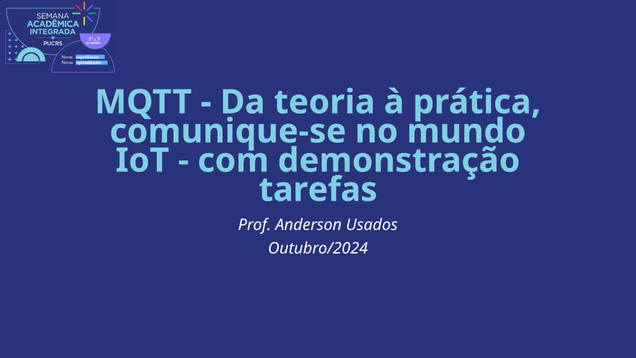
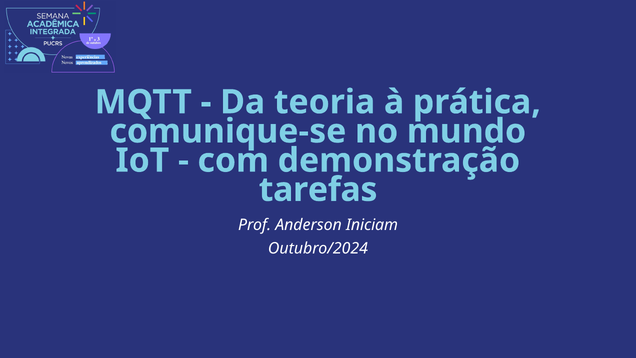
Usados: Usados -> Iniciam
